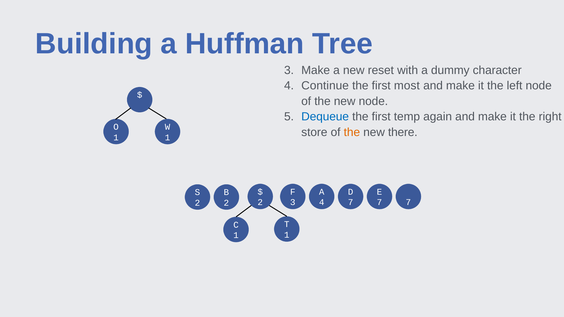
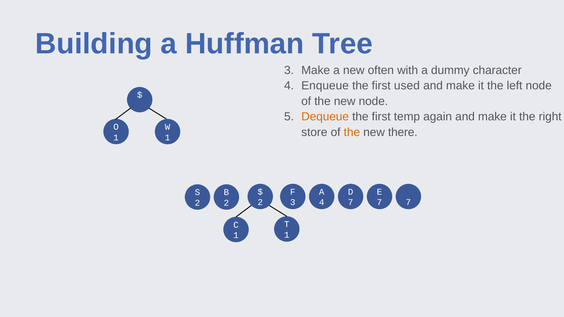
reset: reset -> often
Continue: Continue -> Enqueue
most: most -> used
Dequeue colour: blue -> orange
